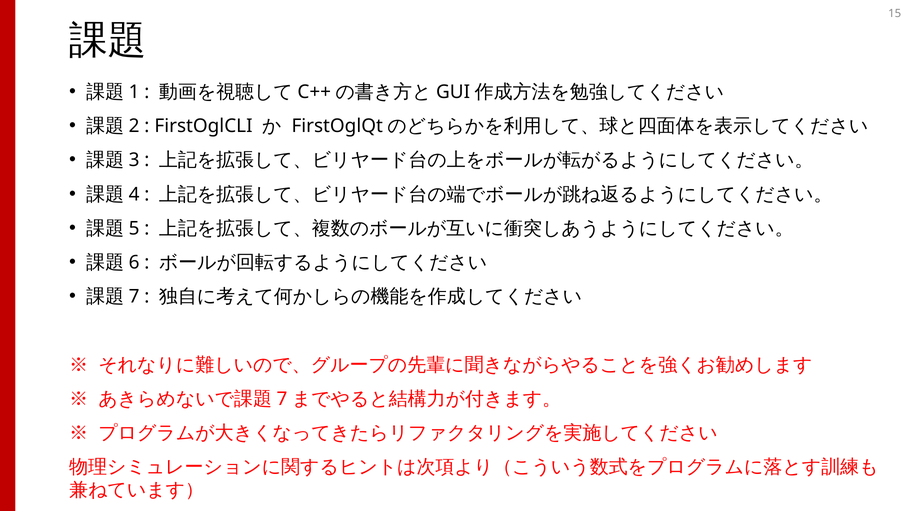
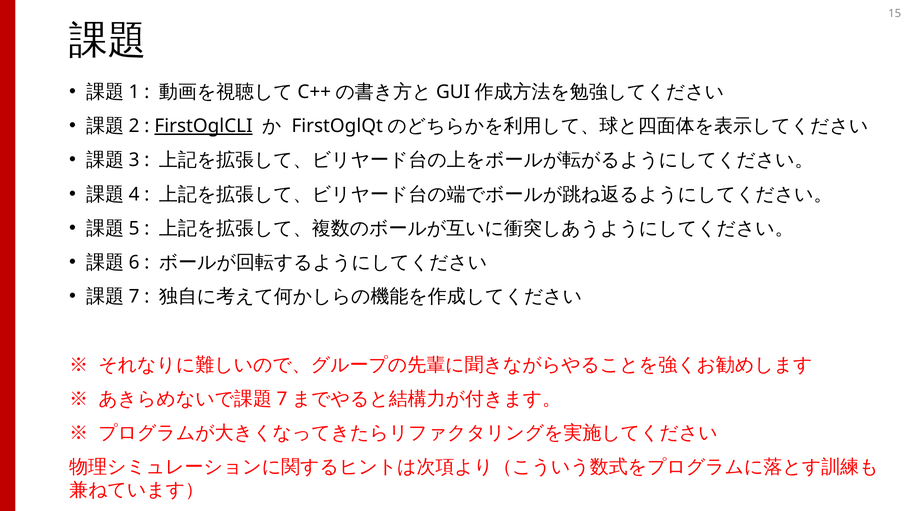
FirstOglCLI underline: none -> present
